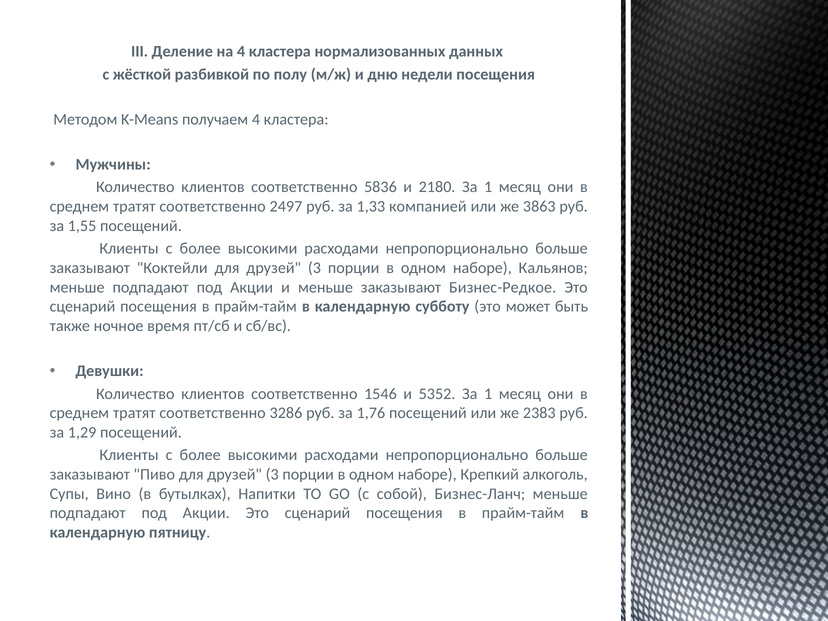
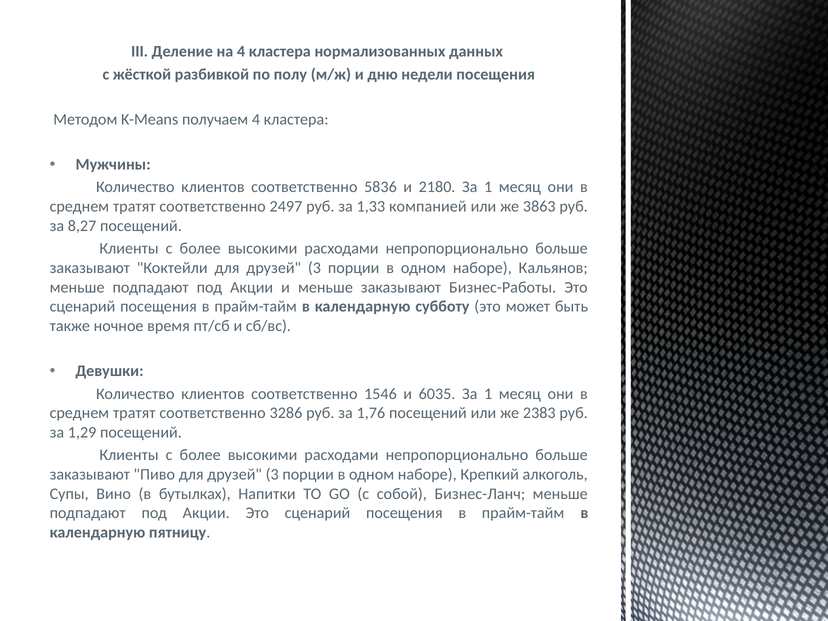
1,55: 1,55 -> 8,27
Бизнес-Редкое: Бизнес-Редкое -> Бизнес-Работы
5352: 5352 -> 6035
